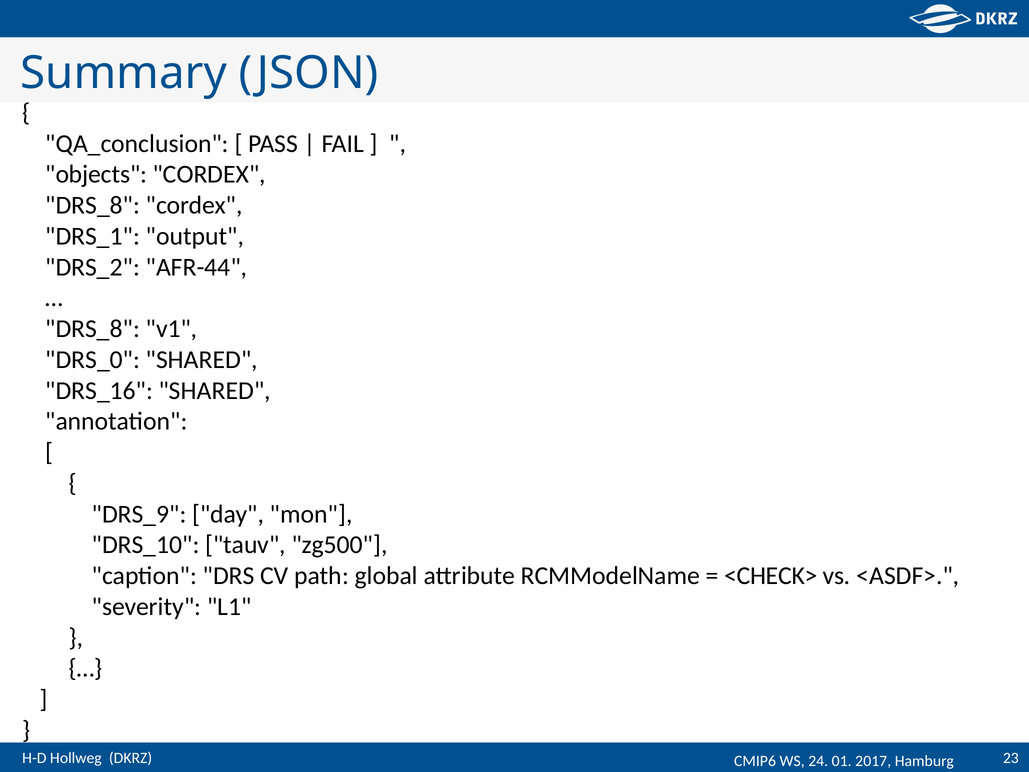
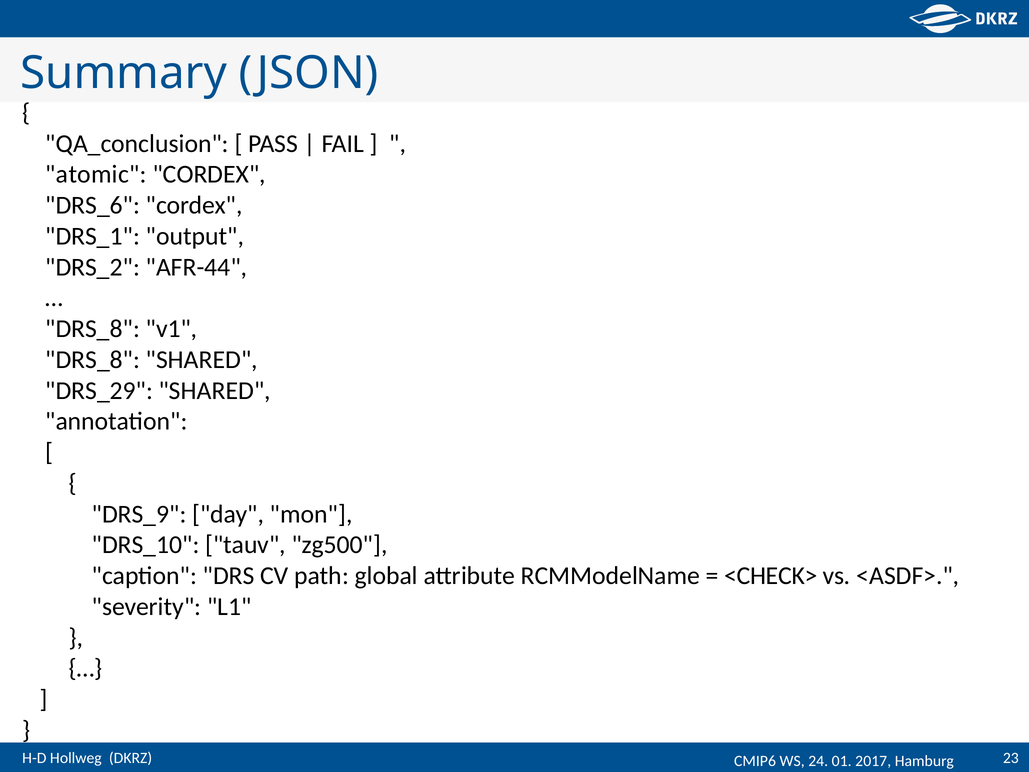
objects: objects -> atomic
DRS_8 at (93, 205): DRS_8 -> DRS_6
DRS_0 at (93, 360): DRS_0 -> DRS_8
DRS_16: DRS_16 -> DRS_29
